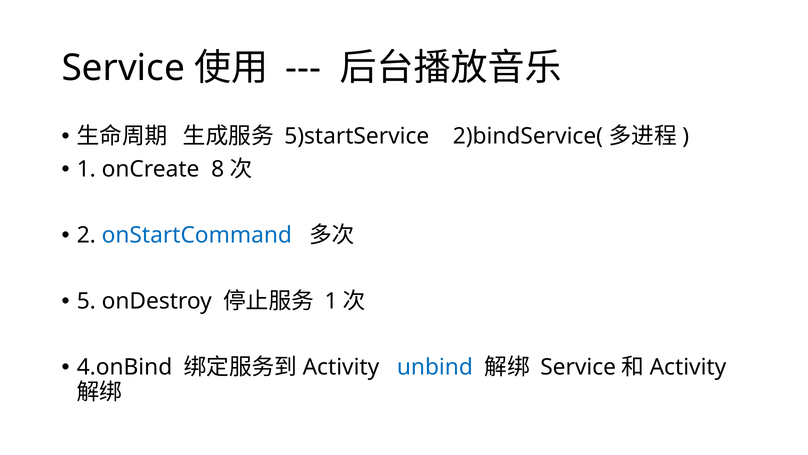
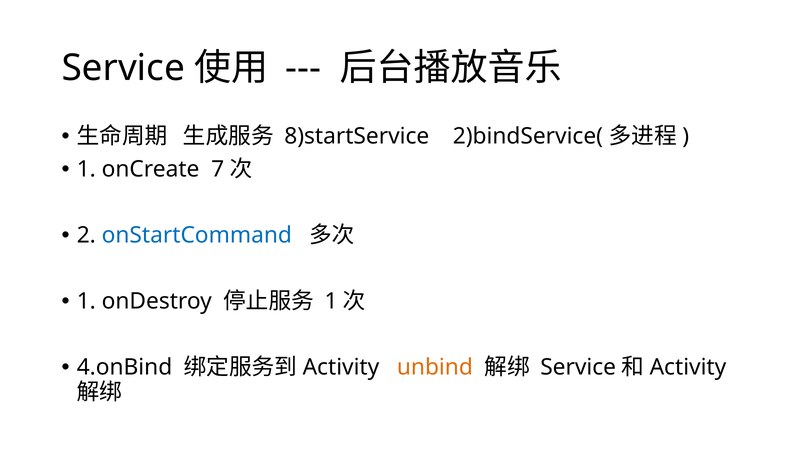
5)startService: 5)startService -> 8)startService
8: 8 -> 7
5 at (86, 301): 5 -> 1
unbind colour: blue -> orange
